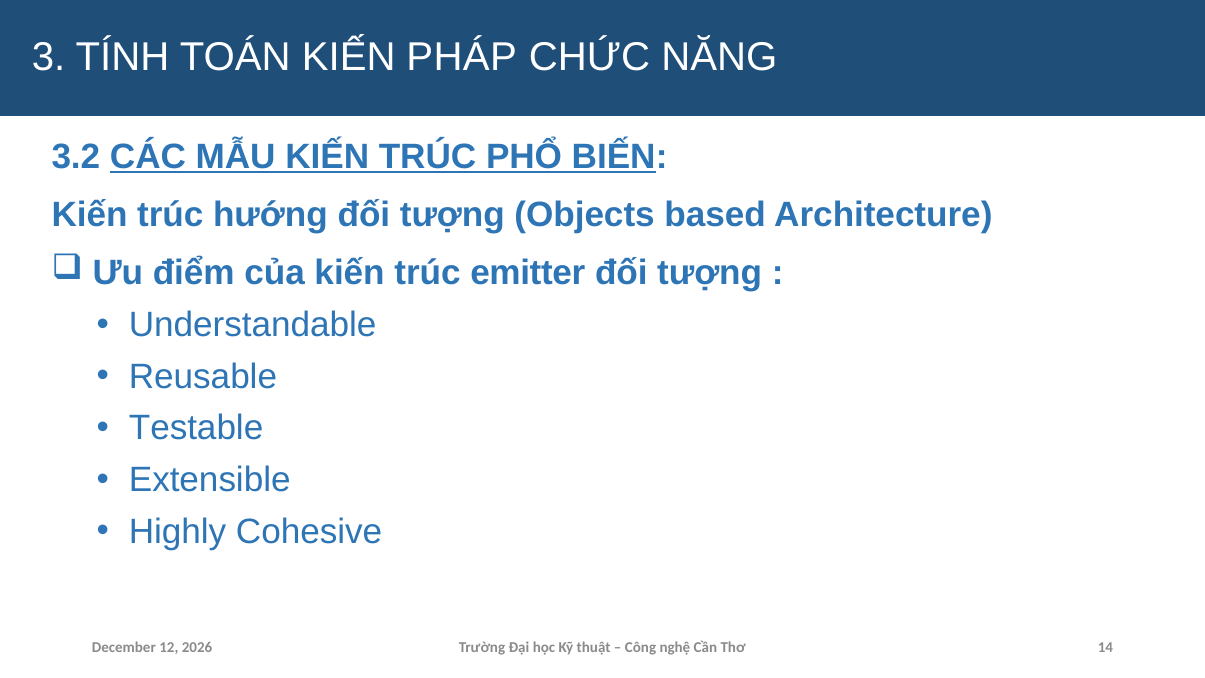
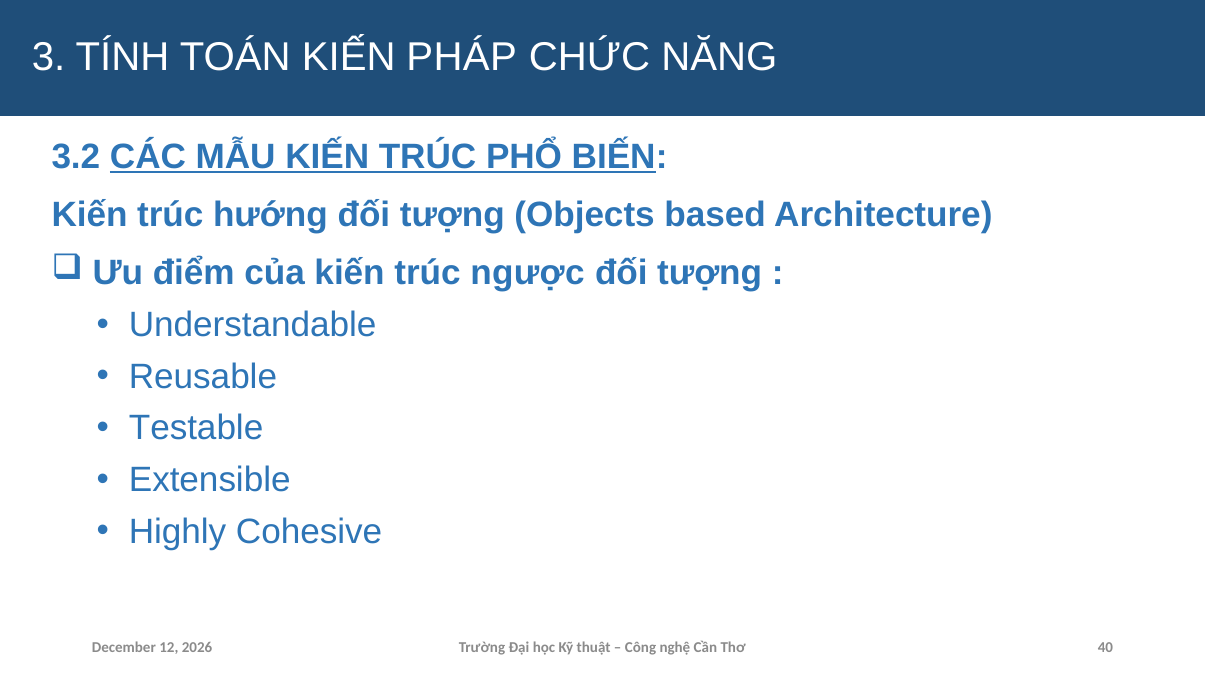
emitter: emitter -> ngược
14: 14 -> 40
